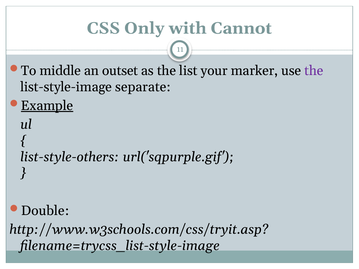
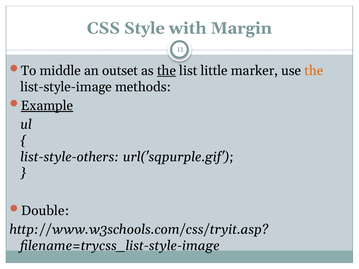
Only: Only -> Style
Cannot: Cannot -> Margin
the at (167, 71) underline: none -> present
your: your -> little
the at (314, 71) colour: purple -> orange
separate: separate -> methods
